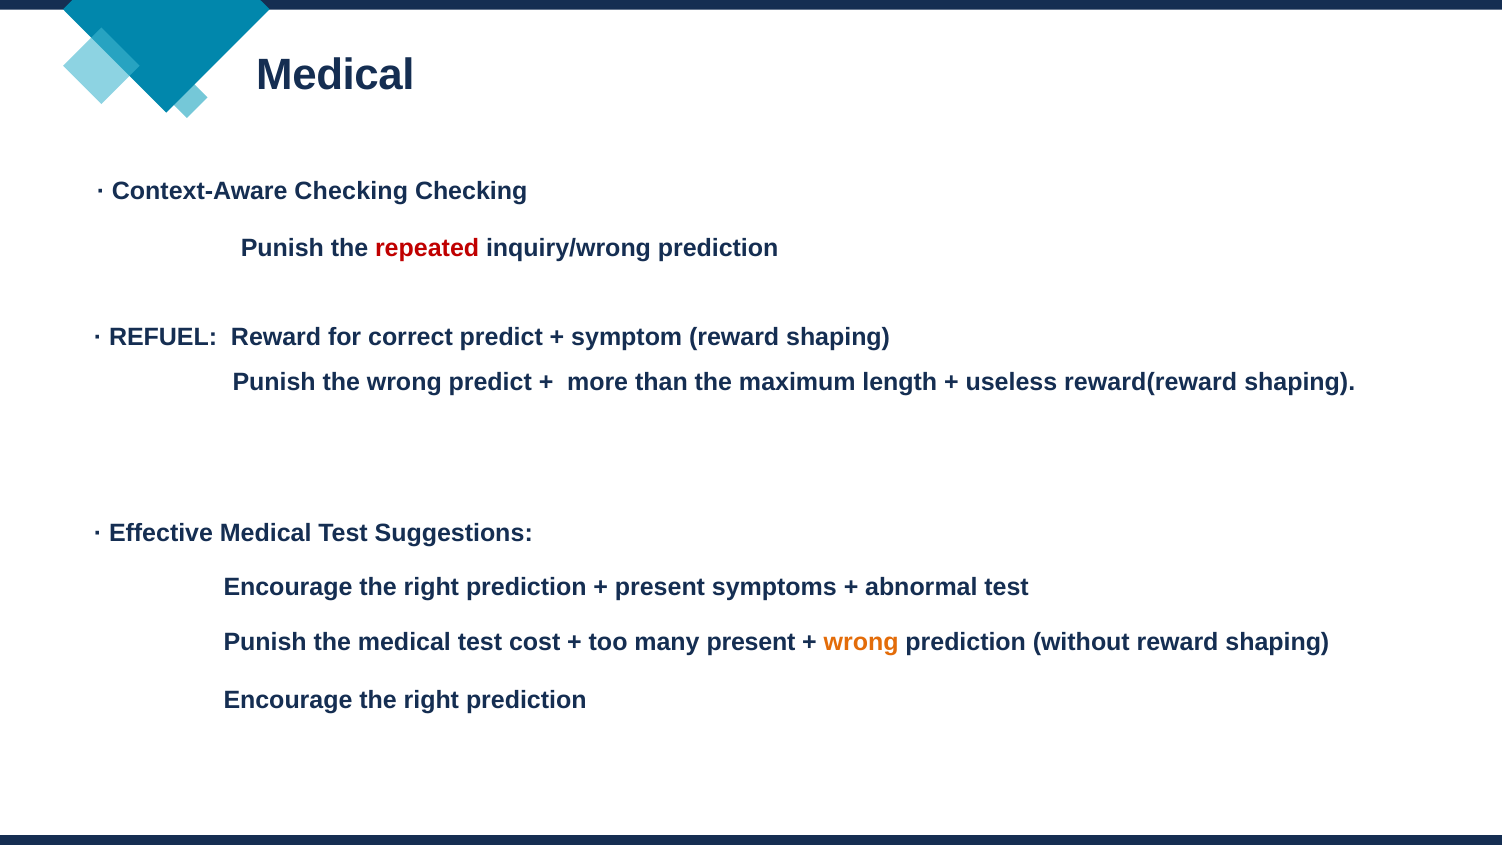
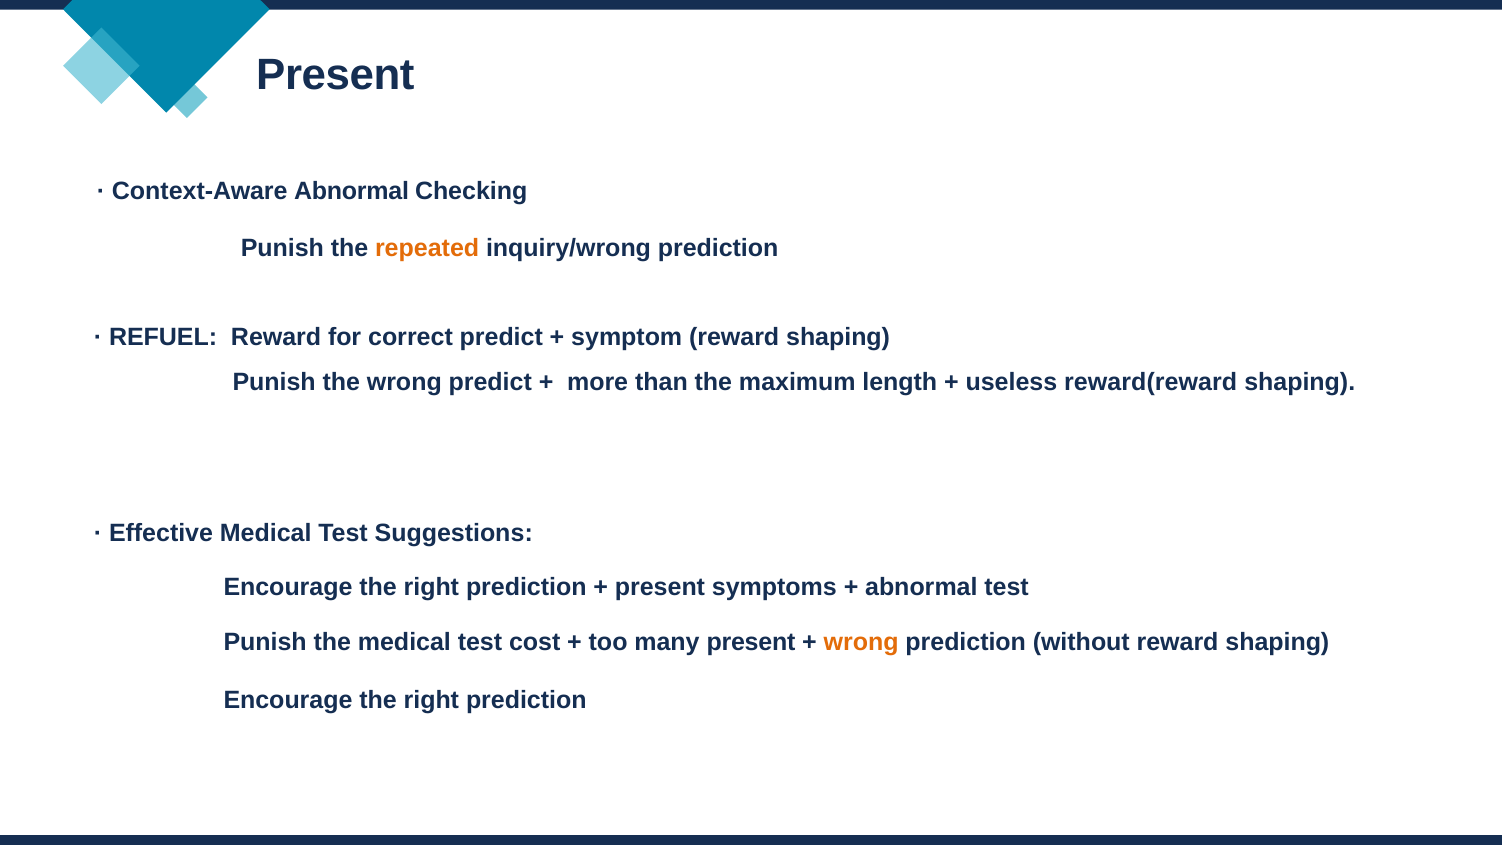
Medical at (335, 75): Medical -> Present
Context-Aware Checking: Checking -> Abnormal
repeated colour: red -> orange
